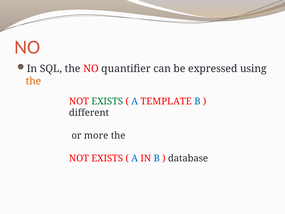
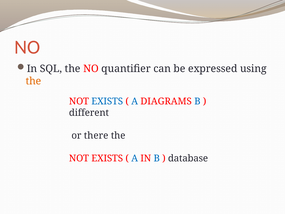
EXISTS at (107, 101) colour: green -> blue
TEMPLATE: TEMPLATE -> DIAGRAMS
more: more -> there
